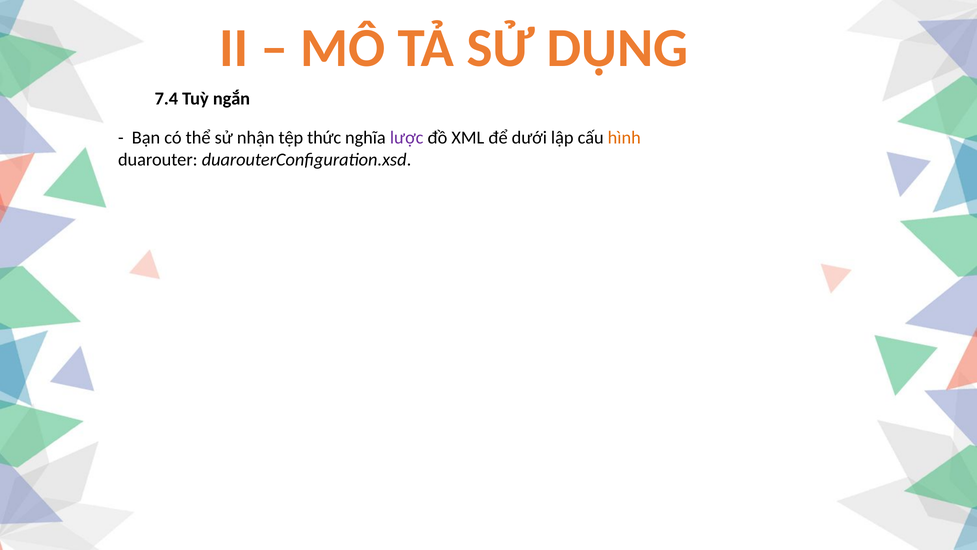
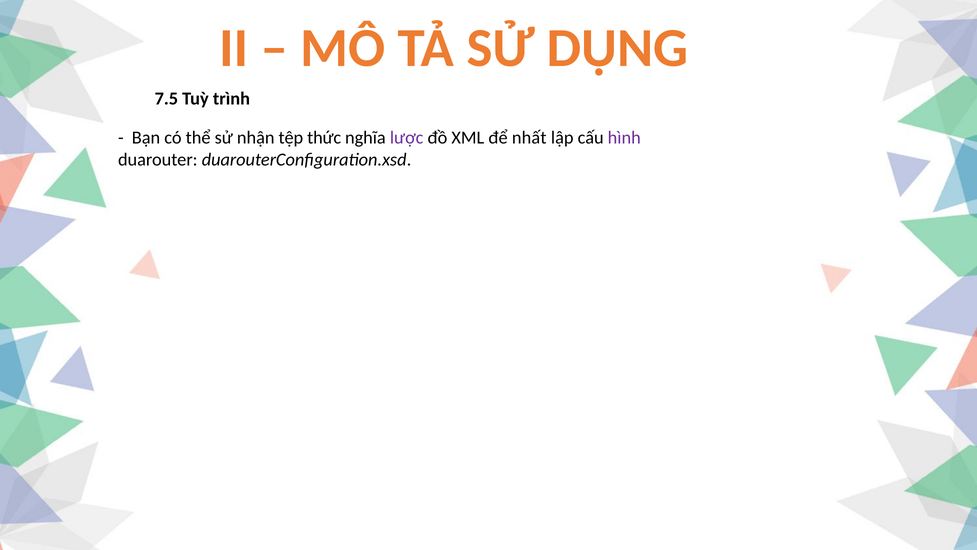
7.4: 7.4 -> 7.5
ngắn: ngắn -> trình
dưới: dưới -> nhất
hình colour: orange -> purple
